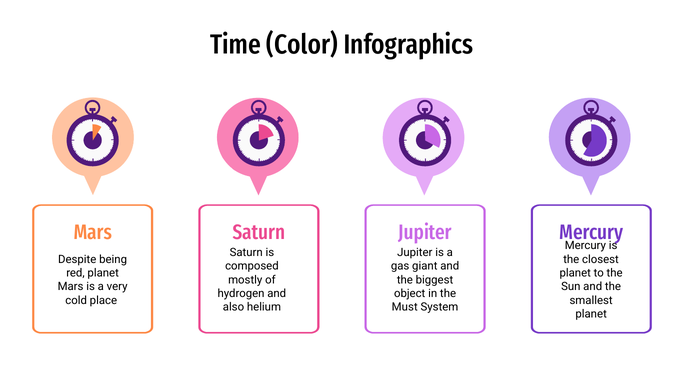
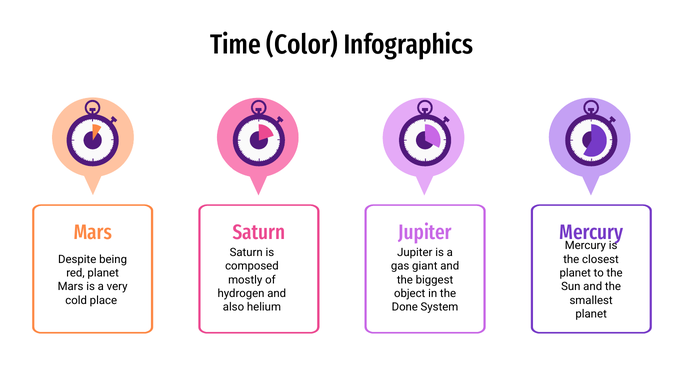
Must: Must -> Done
